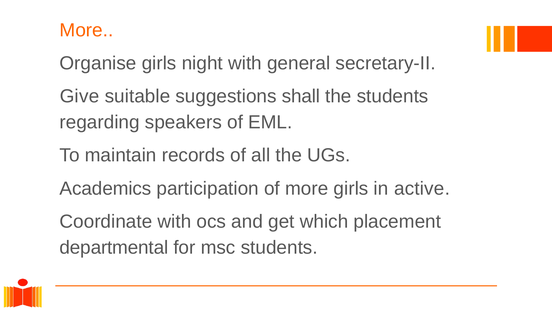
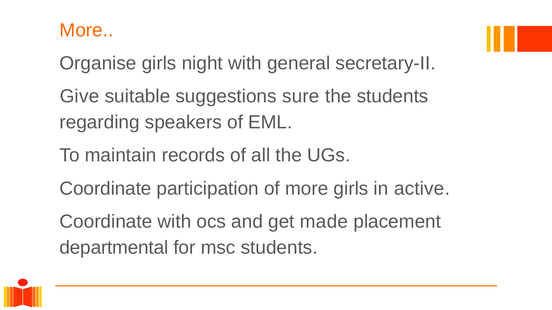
shall: shall -> sure
Academics at (105, 189): Academics -> Coordinate
which: which -> made
